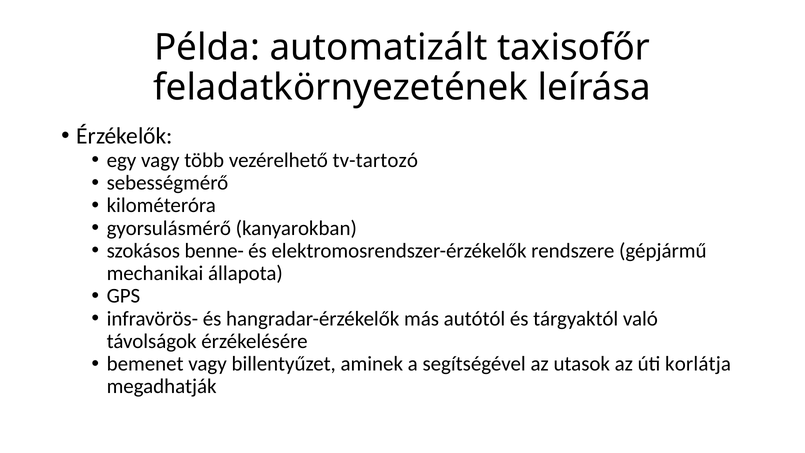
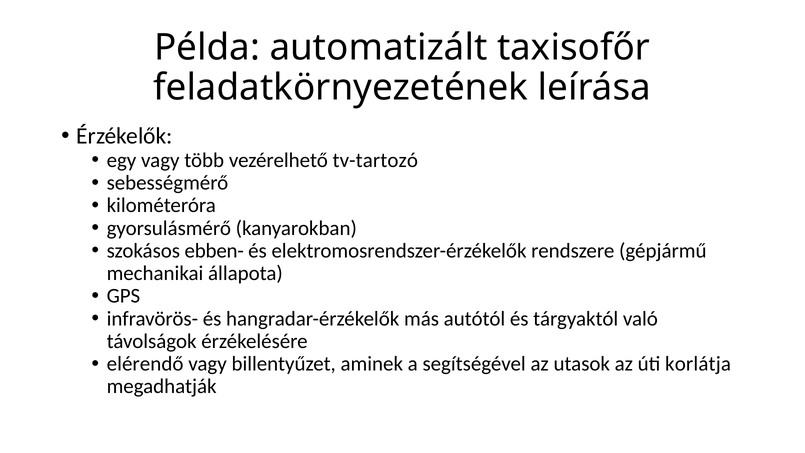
benne-: benne- -> ebben-
bemenet: bemenet -> elérendő
